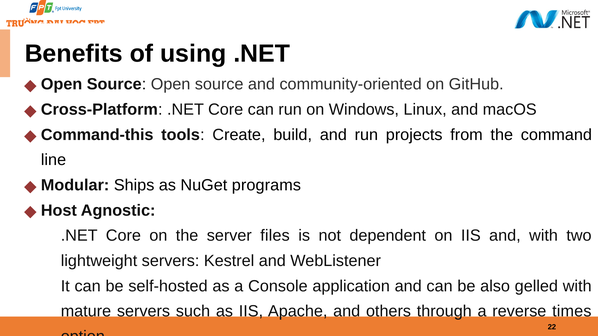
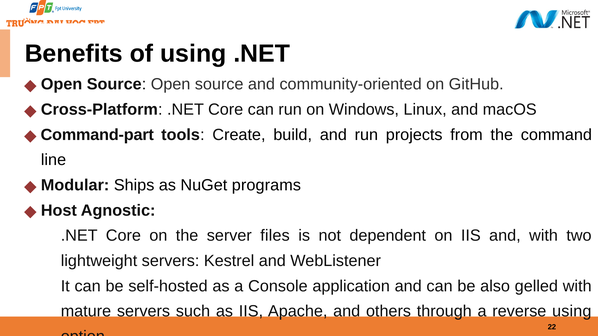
Command-this: Command-this -> Command-part
reverse times: times -> using
